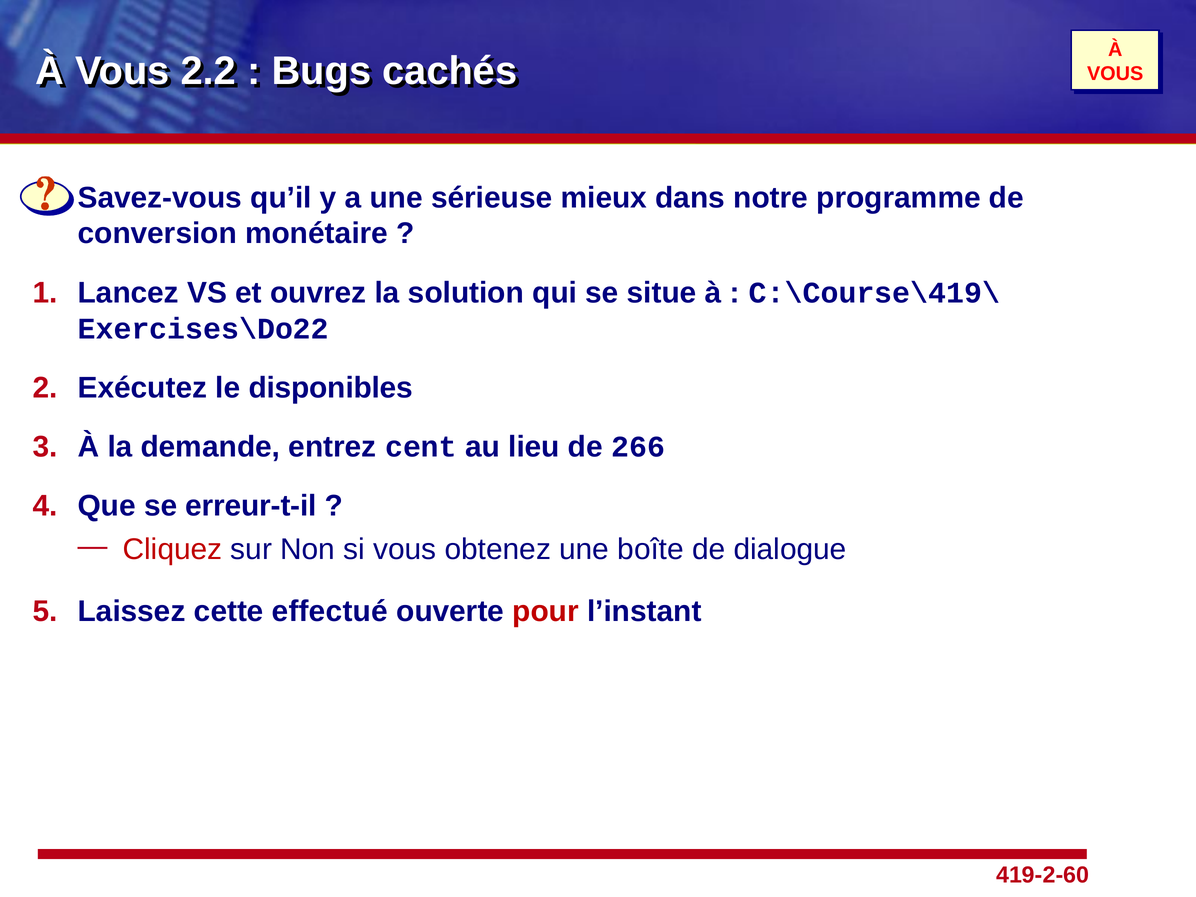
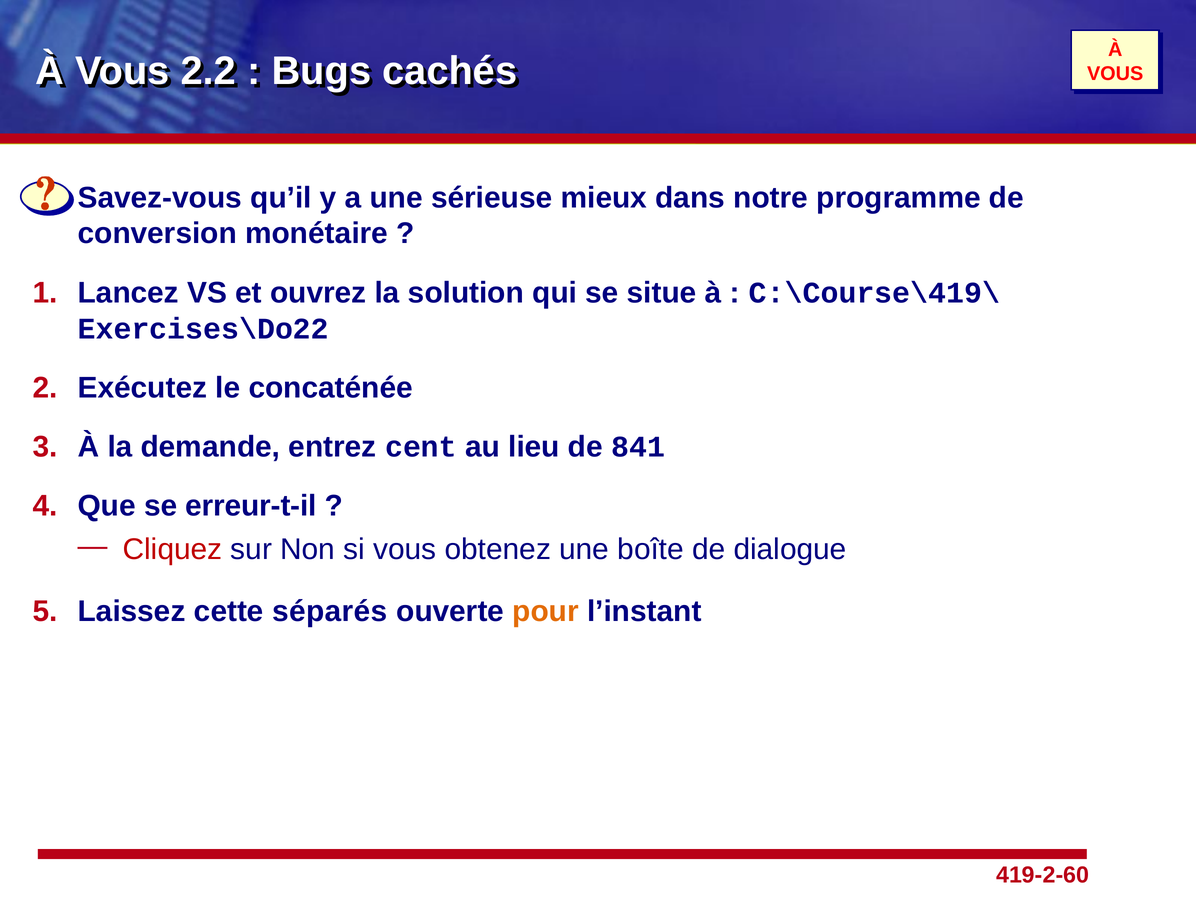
disponibles: disponibles -> concaténée
266: 266 -> 841
effectué: effectué -> séparés
pour colour: red -> orange
